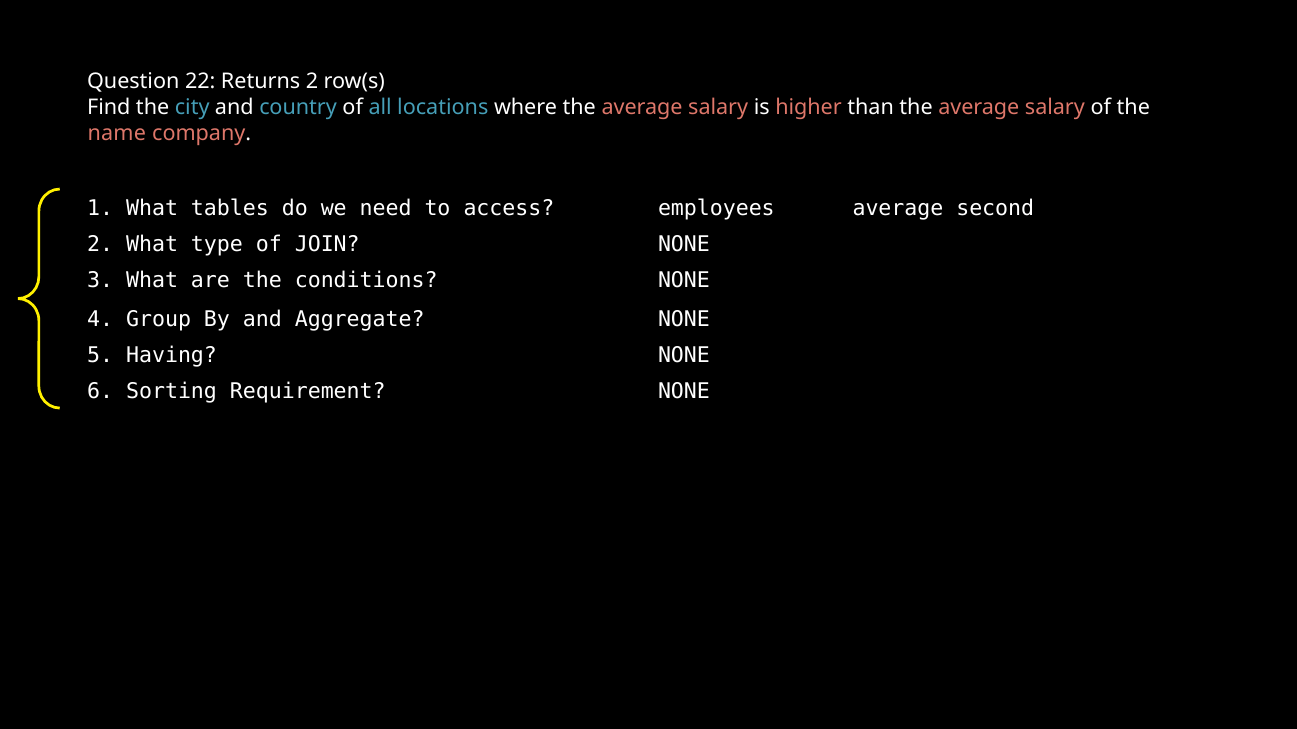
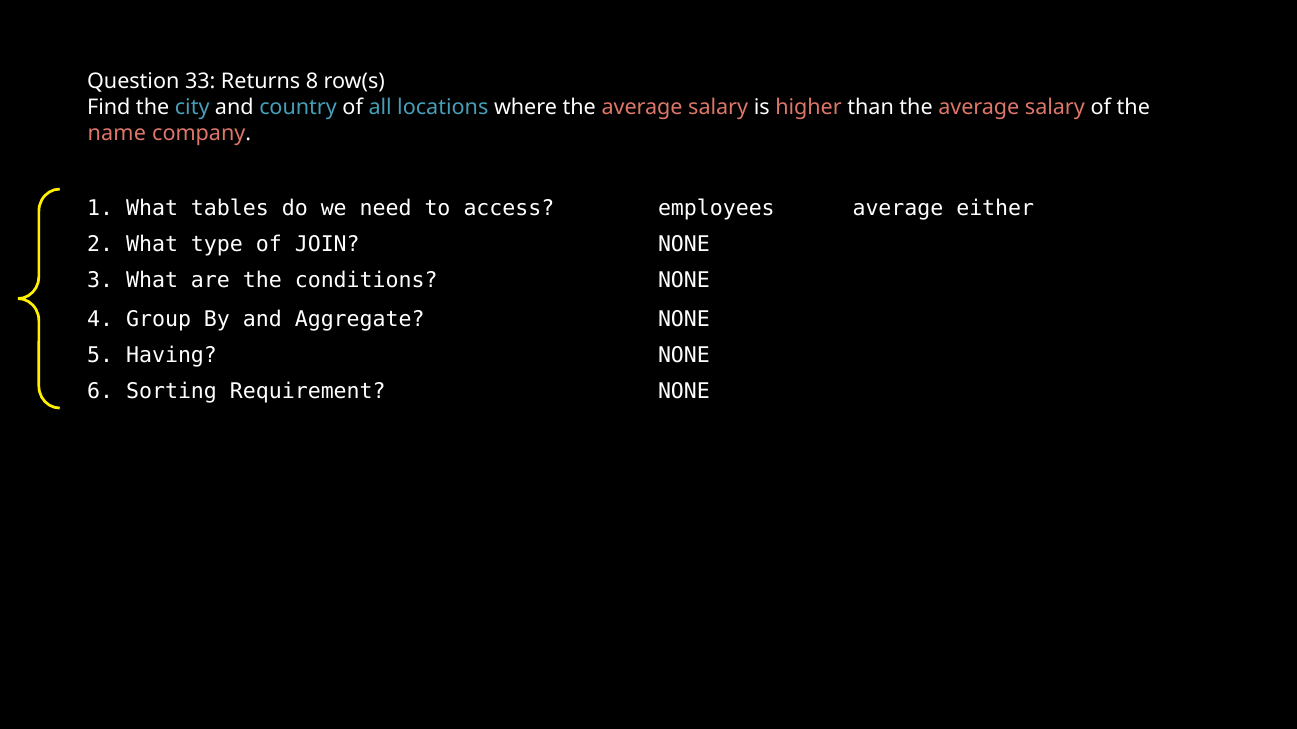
22: 22 -> 33
Returns 2: 2 -> 8
second: second -> either
